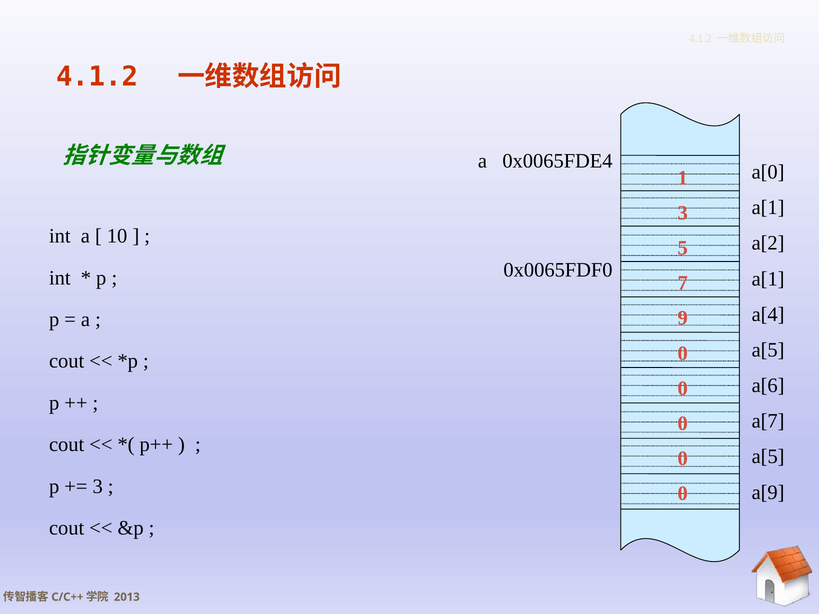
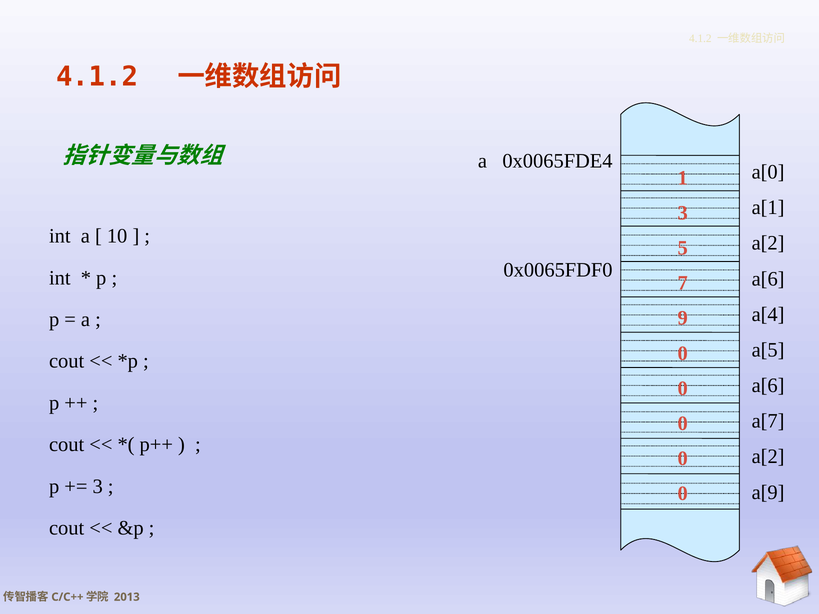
a[1 at (768, 279): a[1 -> a[6
a[5 at (768, 457): a[5 -> a[2
